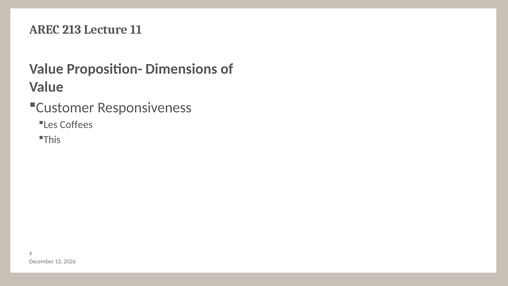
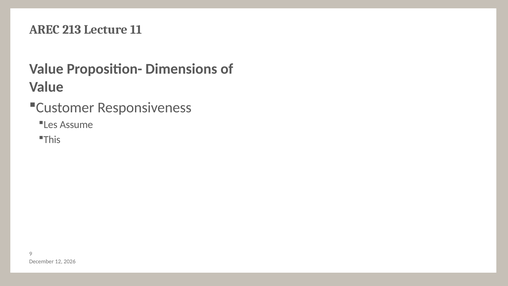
Coffees: Coffees -> Assume
